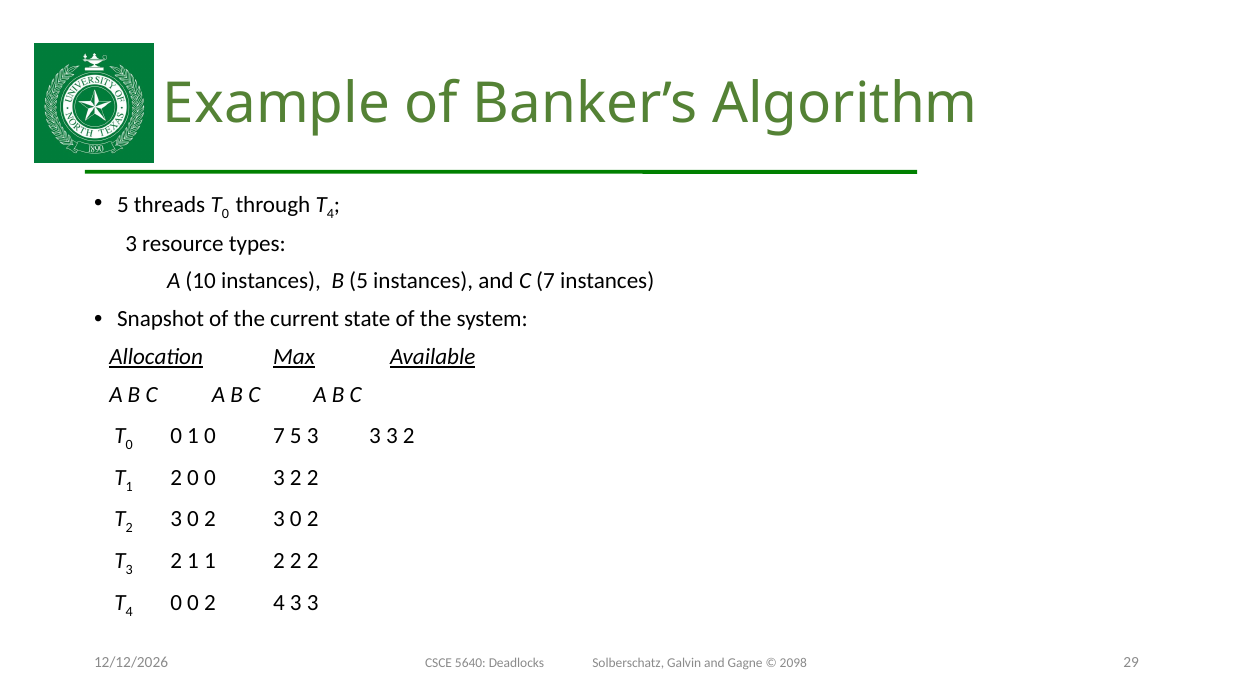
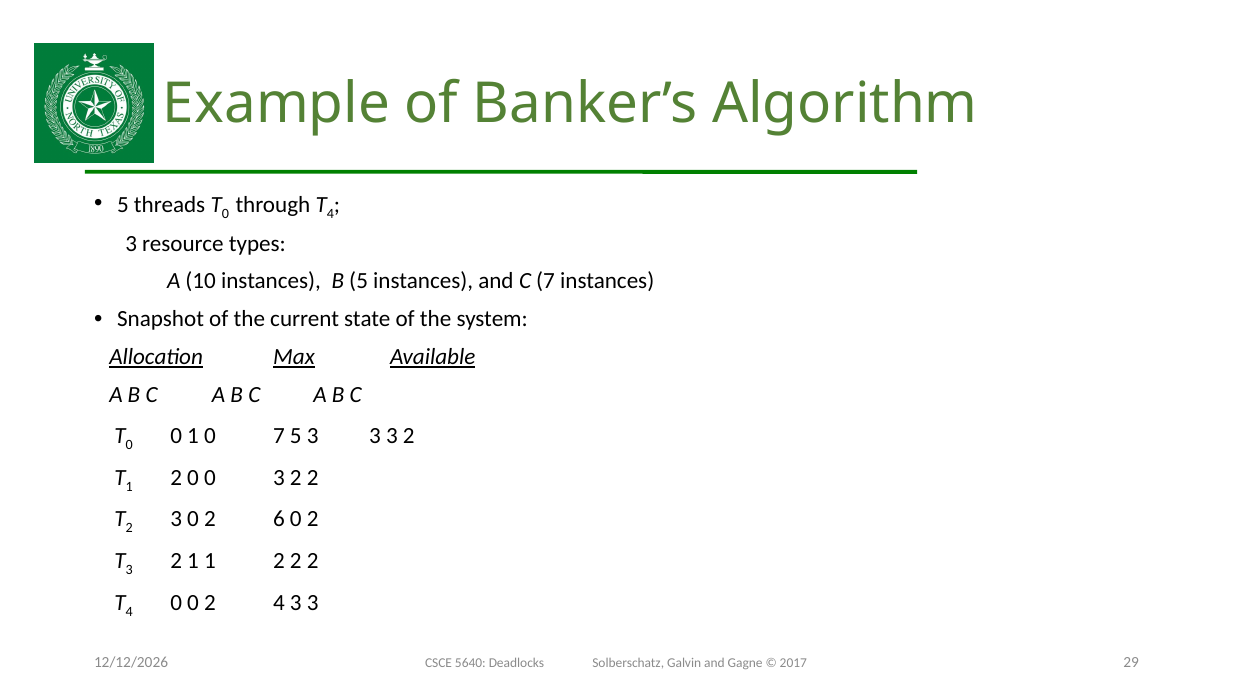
0 2 3: 3 -> 6
2098: 2098 -> 2017
